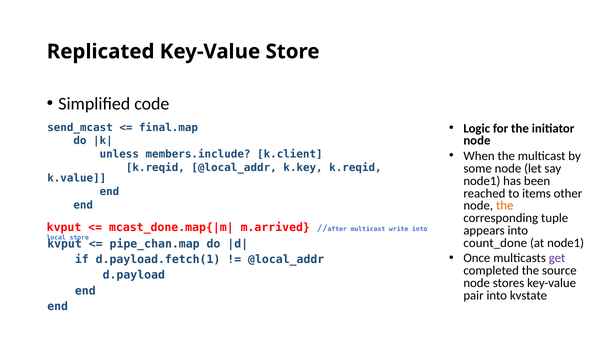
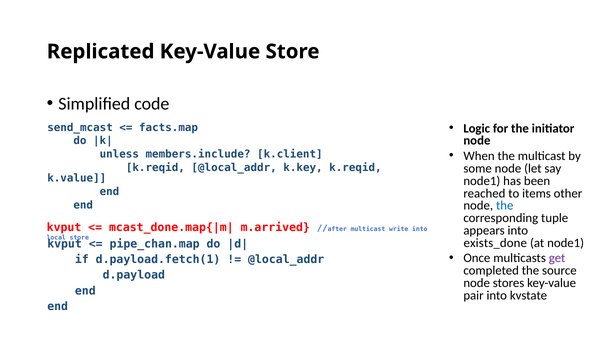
final.map: final.map -> facts.map
the at (505, 206) colour: orange -> blue
count_done: count_done -> exists_done
